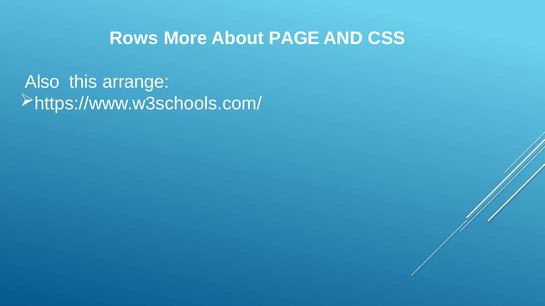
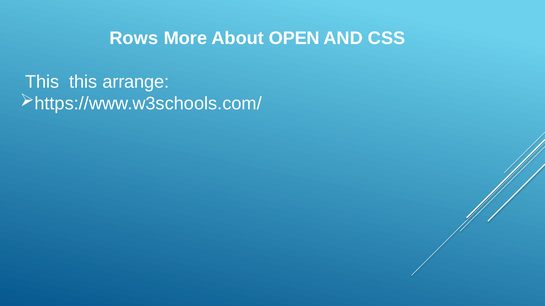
PAGE: PAGE -> OPEN
Also at (42, 82): Also -> This
